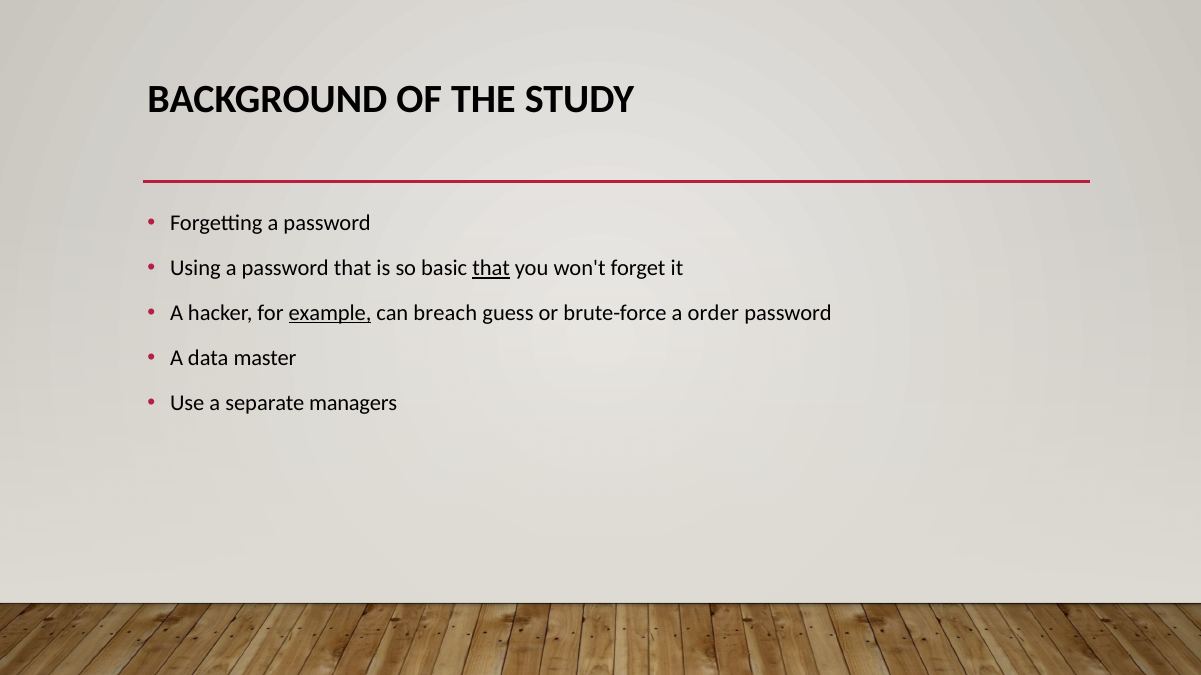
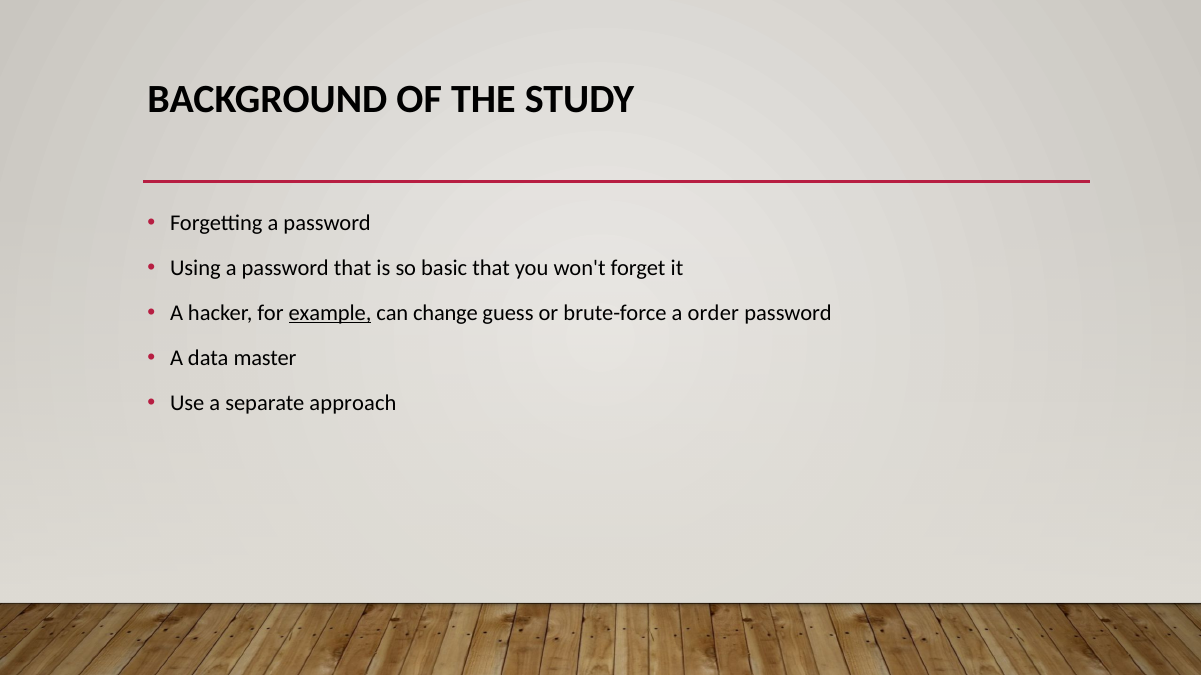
that at (491, 268) underline: present -> none
breach: breach -> change
managers: managers -> approach
